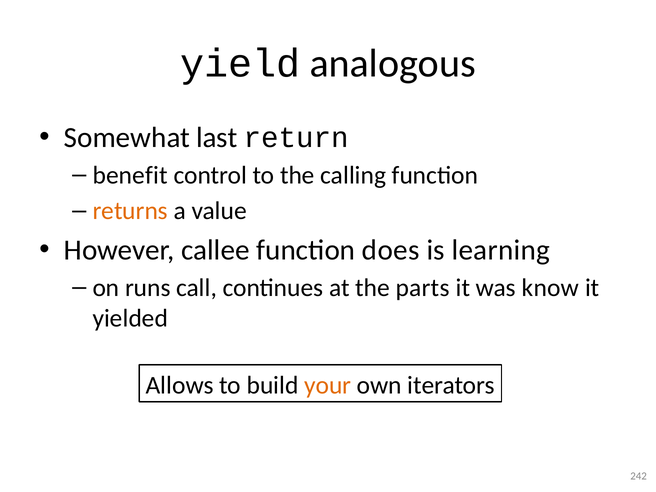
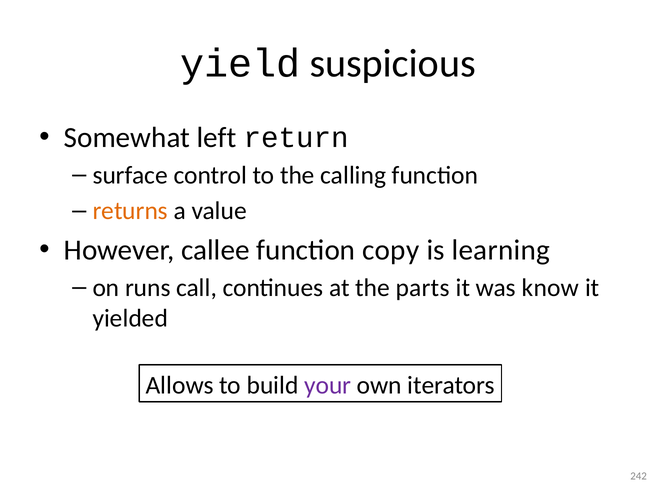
analogous: analogous -> suspicious
last: last -> left
benefit: benefit -> surface
does: does -> copy
your colour: orange -> purple
